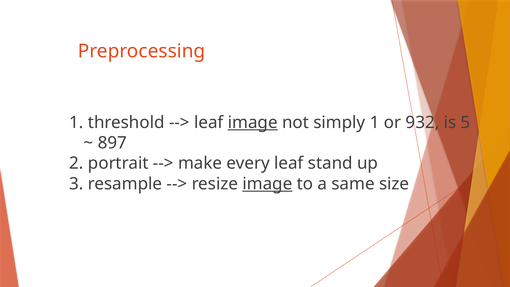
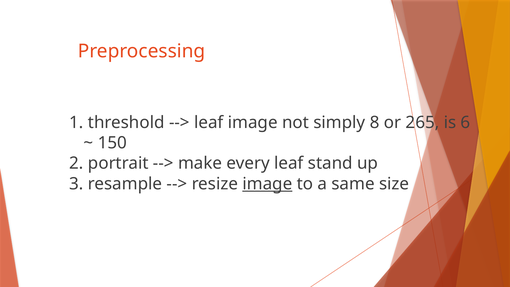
image at (253, 122) underline: present -> none
simply 1: 1 -> 8
932: 932 -> 265
5: 5 -> 6
897: 897 -> 150
